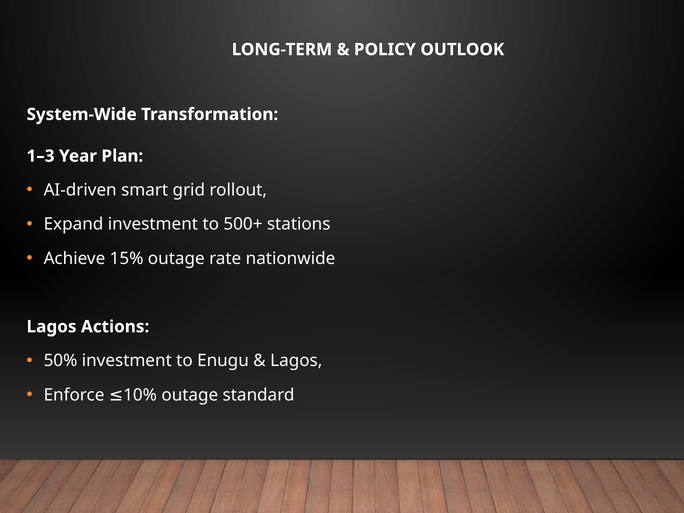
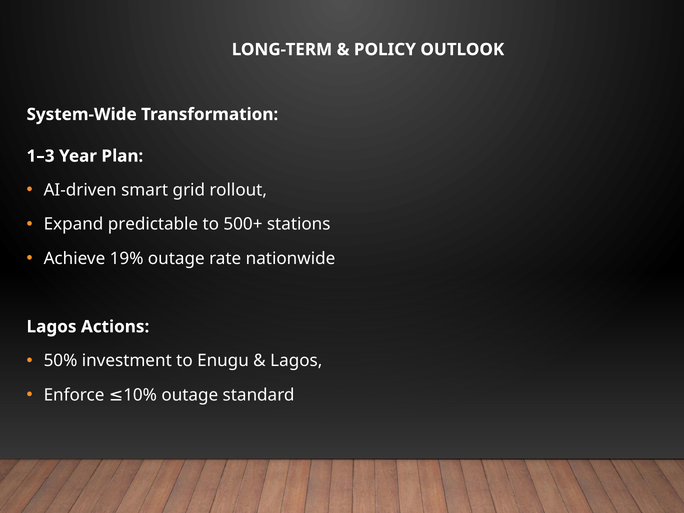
Expand investment: investment -> predictable
15%: 15% -> 19%
